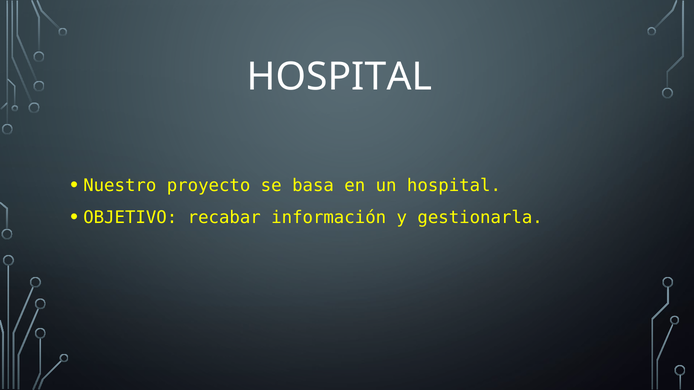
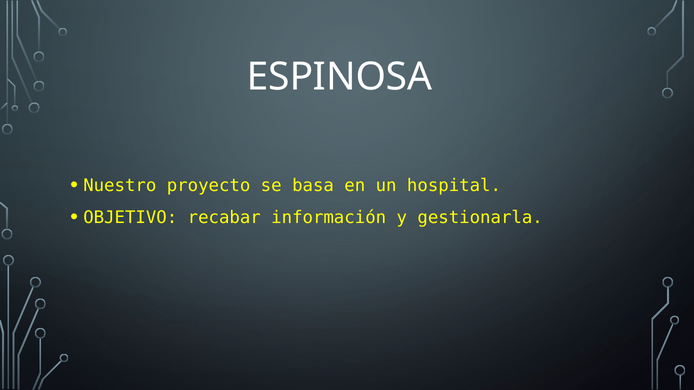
HOSPITAL at (339, 77): HOSPITAL -> ESPINOSA
